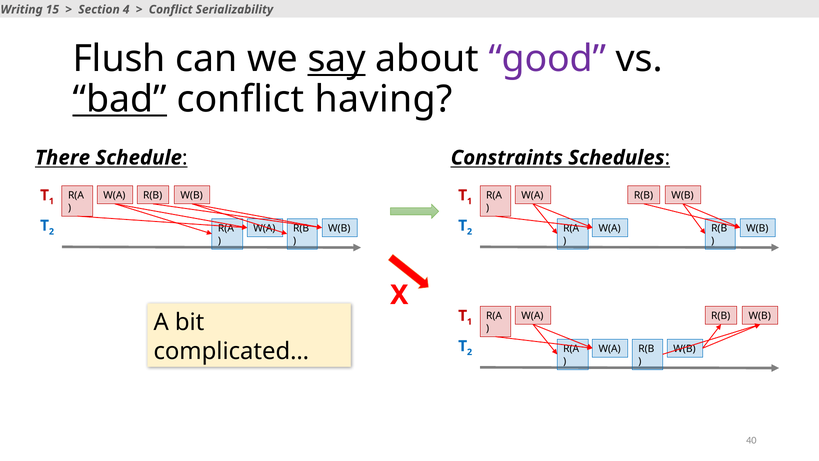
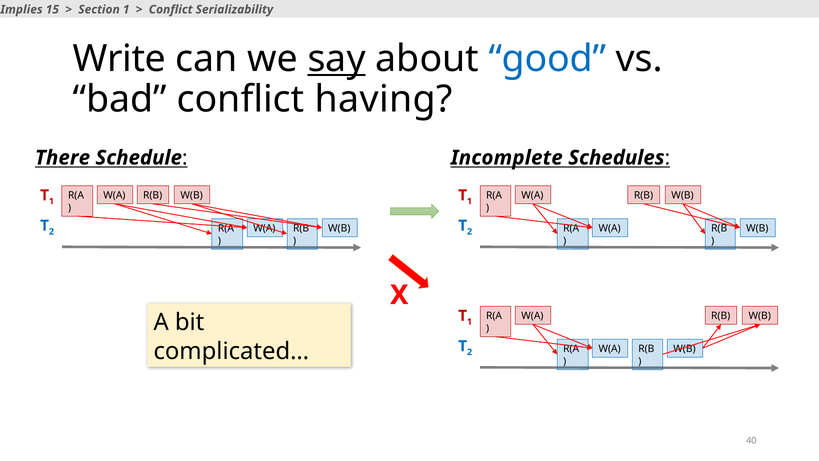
Writing: Writing -> Implies
Section 4: 4 -> 1
Flush: Flush -> Write
good colour: purple -> blue
bad underline: present -> none
Constraints: Constraints -> Incomplete
